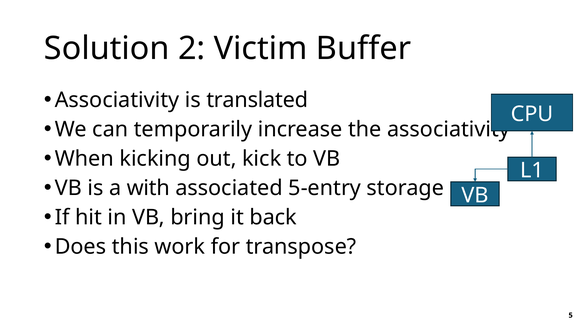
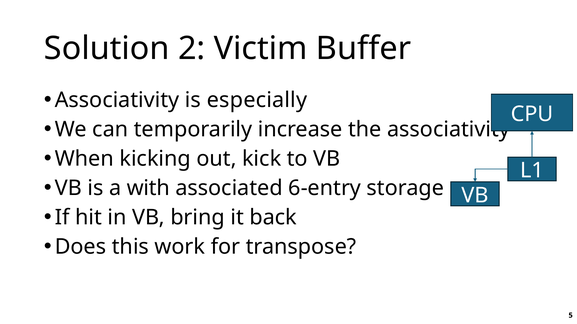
translated: translated -> especially
5-entry: 5-entry -> 6-entry
